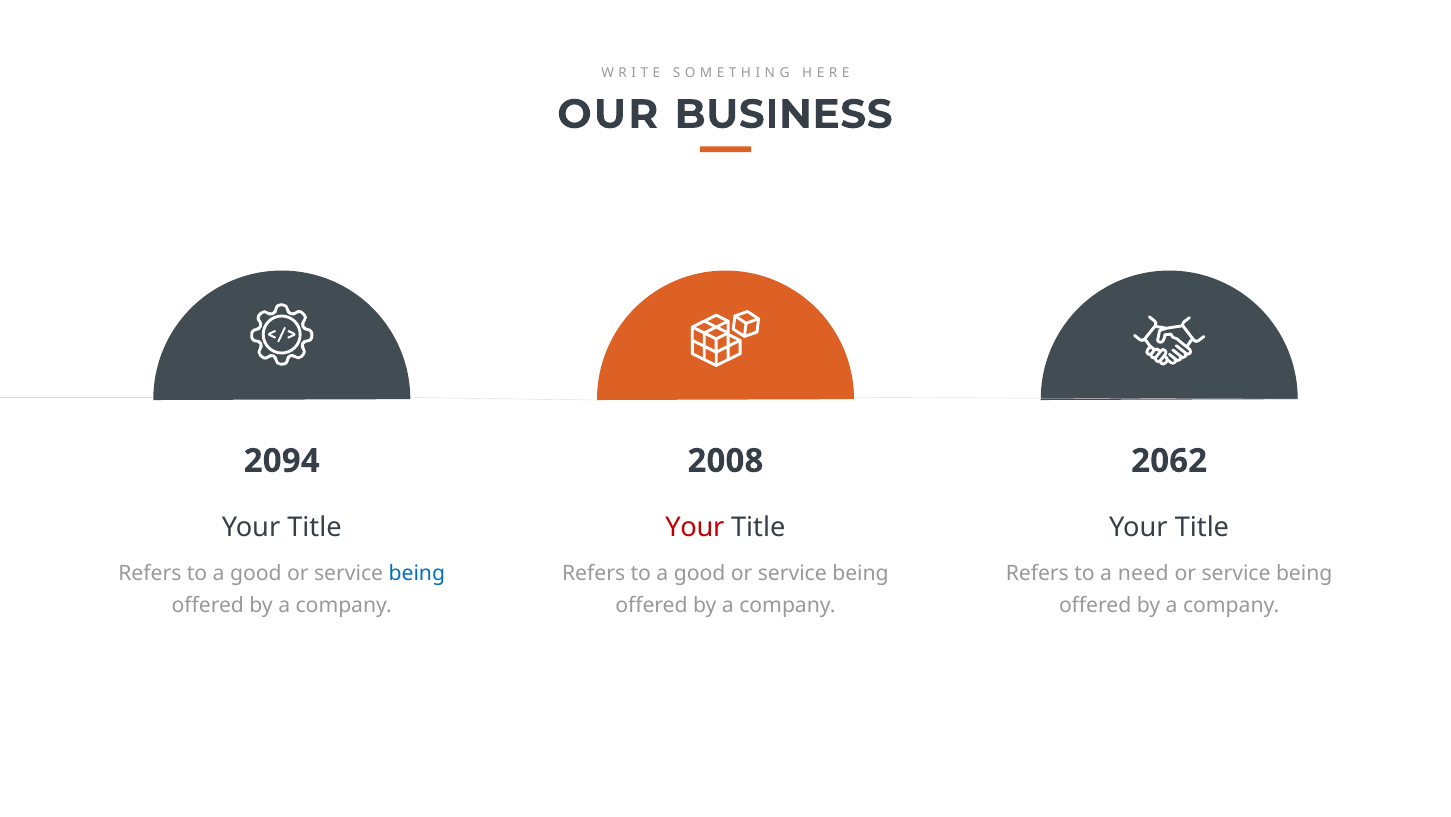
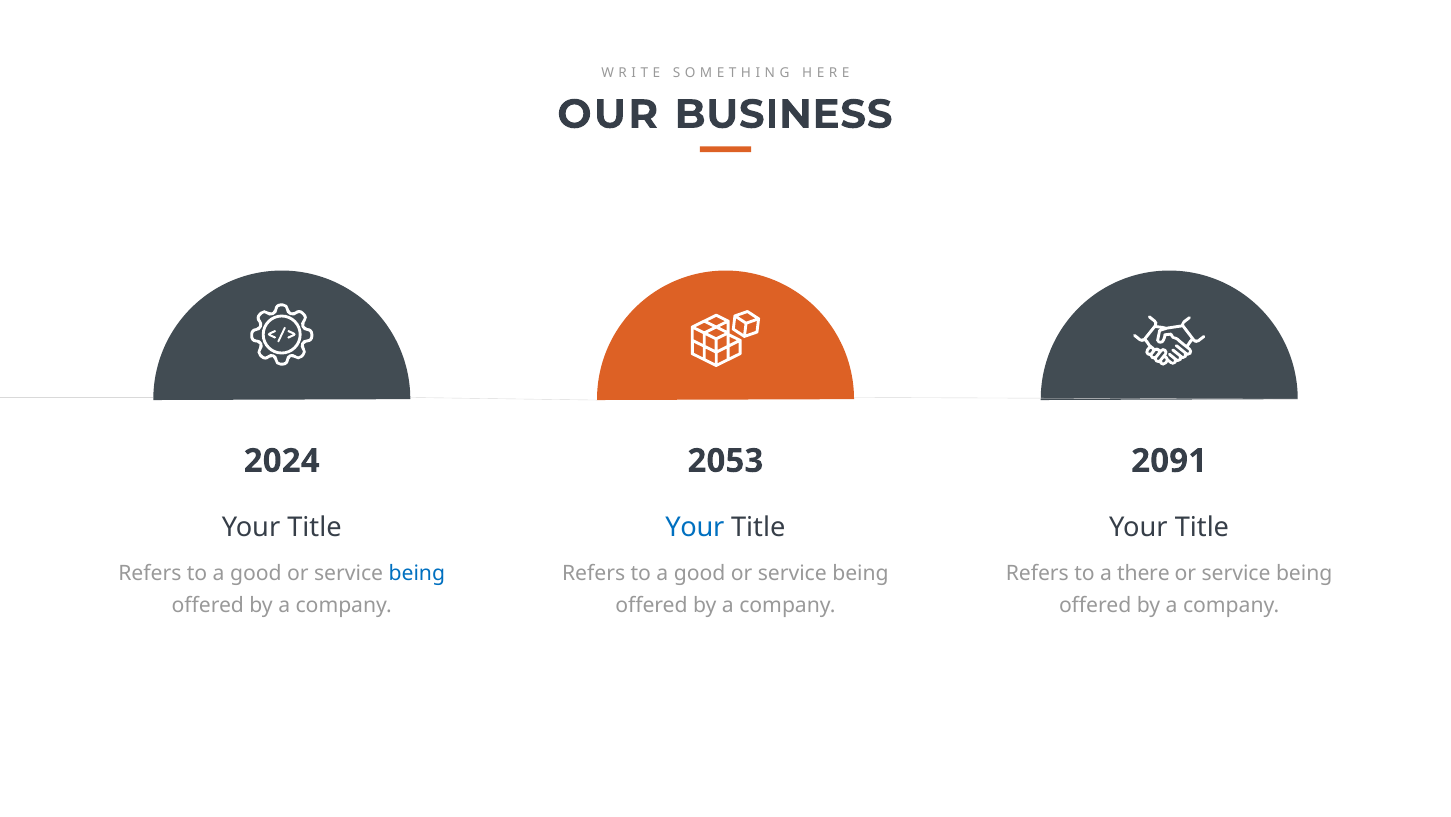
2094: 2094 -> 2024
2008: 2008 -> 2053
2062: 2062 -> 2091
Your at (695, 527) colour: red -> blue
need: need -> there
